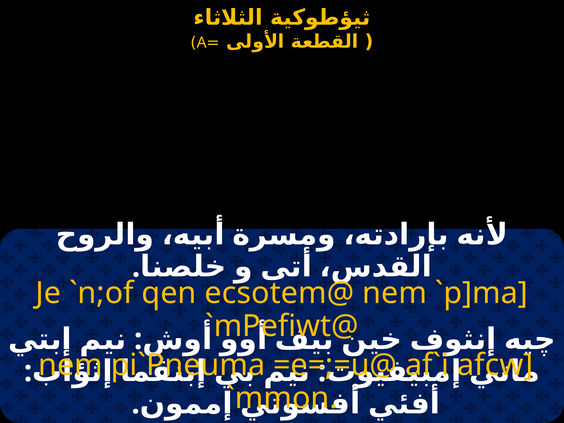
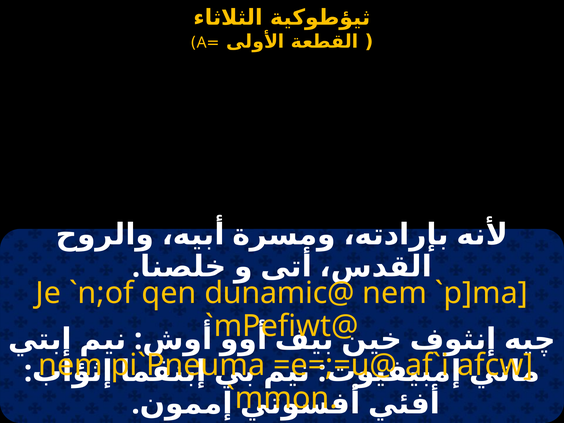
ecsotem@: ecsotem@ -> dunamic@
